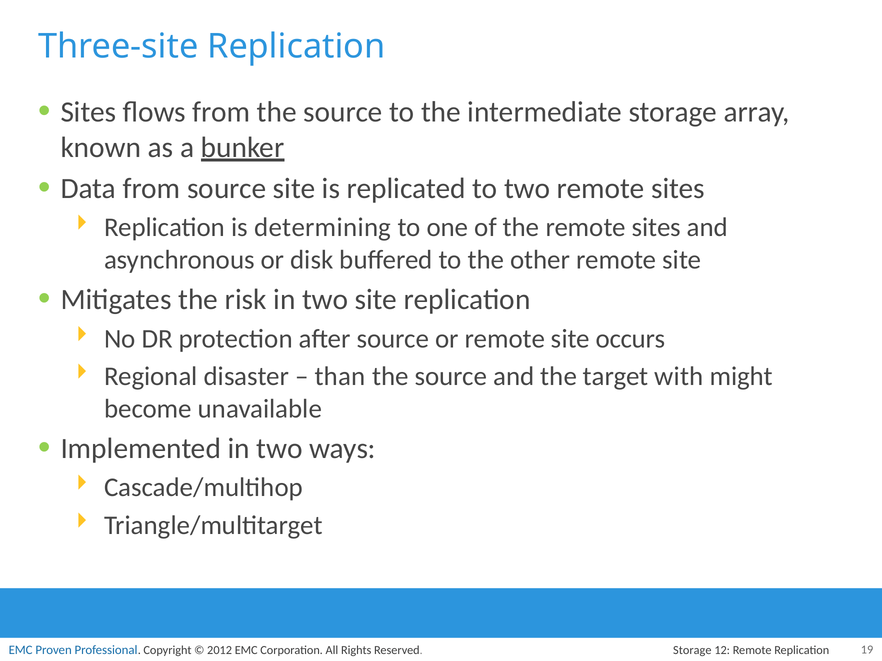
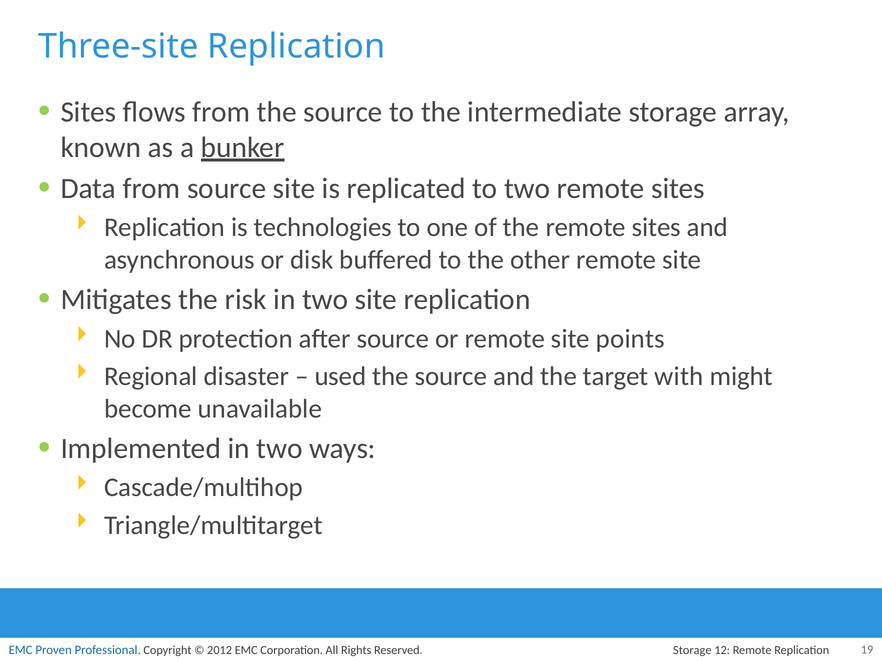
determining: determining -> technologies
occurs: occurs -> points
than: than -> used
